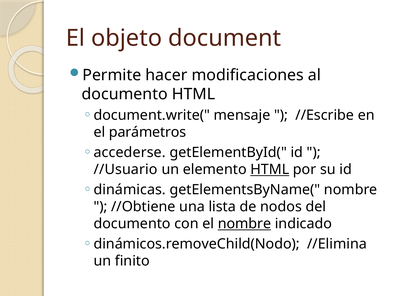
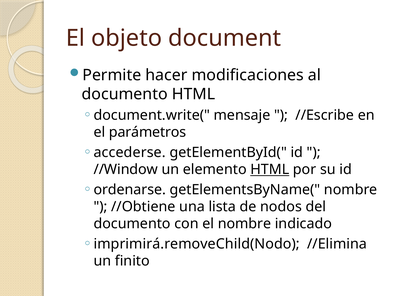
//Usuario: //Usuario -> //Window
dinámicas: dinámicas -> ordenarse
nombre at (244, 224) underline: present -> none
dinámicos.removeChild(Nodo: dinámicos.removeChild(Nodo -> imprimirá.removeChild(Nodo
